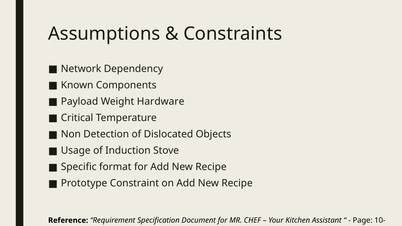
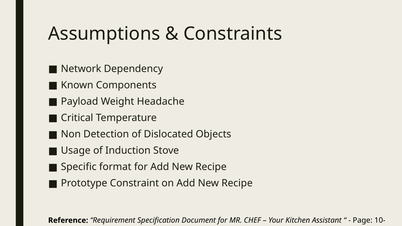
Hardware: Hardware -> Headache
